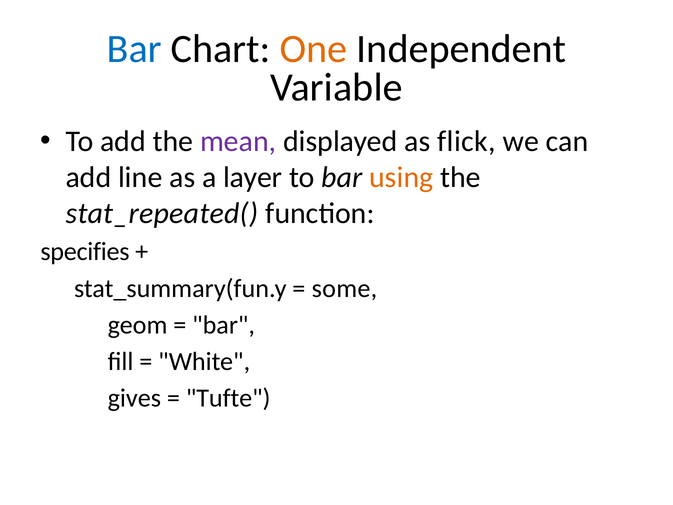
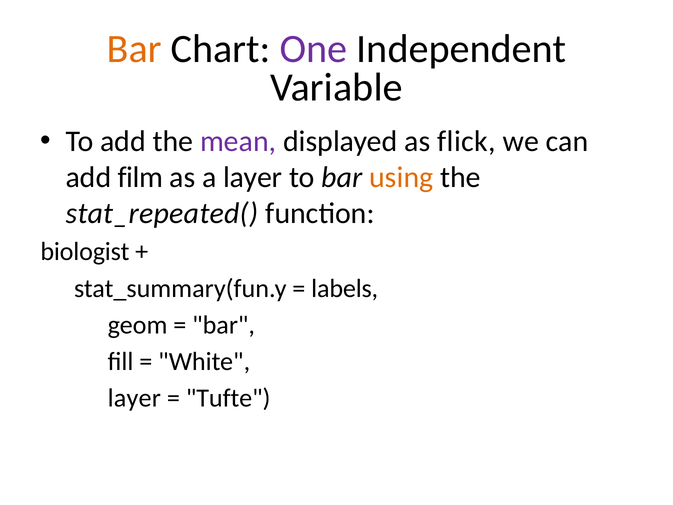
Bar at (134, 49) colour: blue -> orange
One colour: orange -> purple
line: line -> film
specifies: specifies -> biologist
some: some -> labels
gives at (134, 398): gives -> layer
